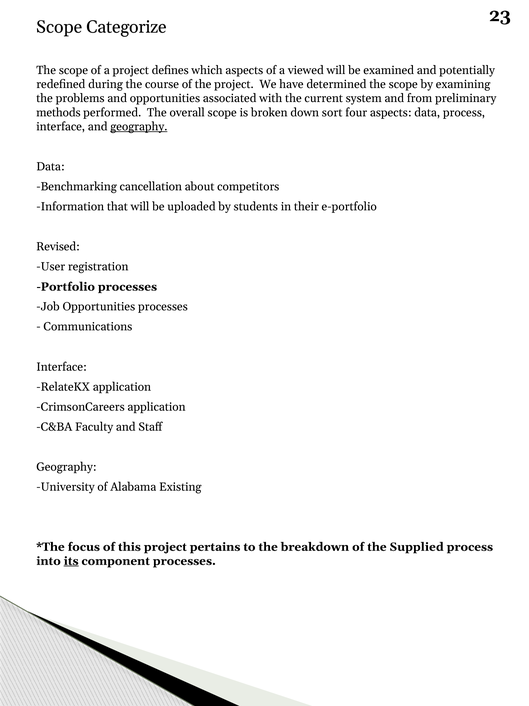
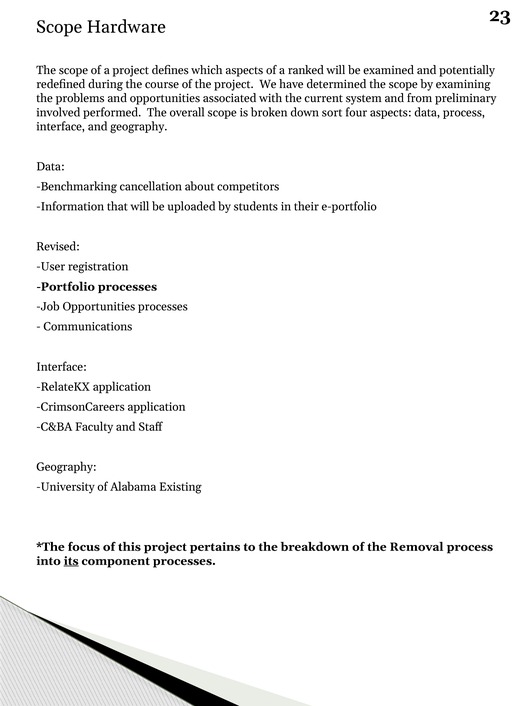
Categorize: Categorize -> Hardware
viewed: viewed -> ranked
methods: methods -> involved
geography at (139, 127) underline: present -> none
Supplied: Supplied -> Removal
